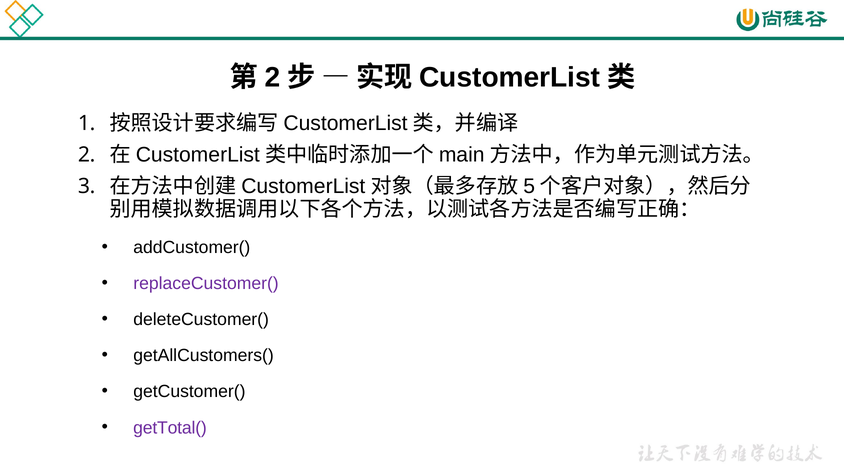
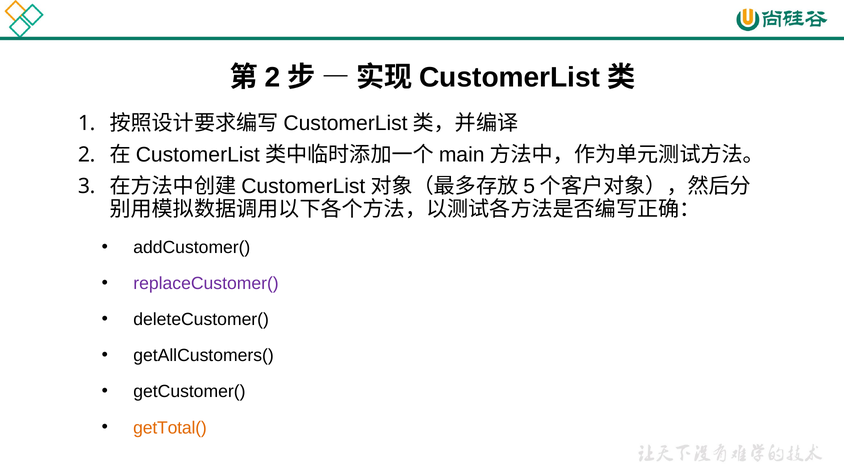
getTotal( colour: purple -> orange
